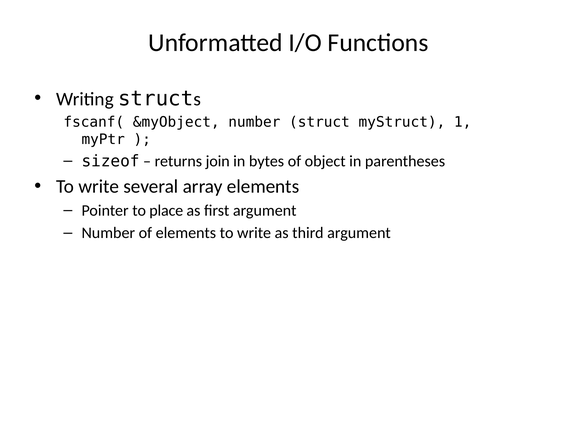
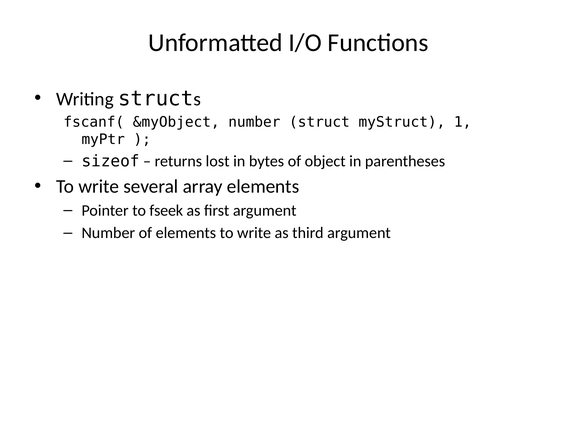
join: join -> lost
place: place -> fseek
